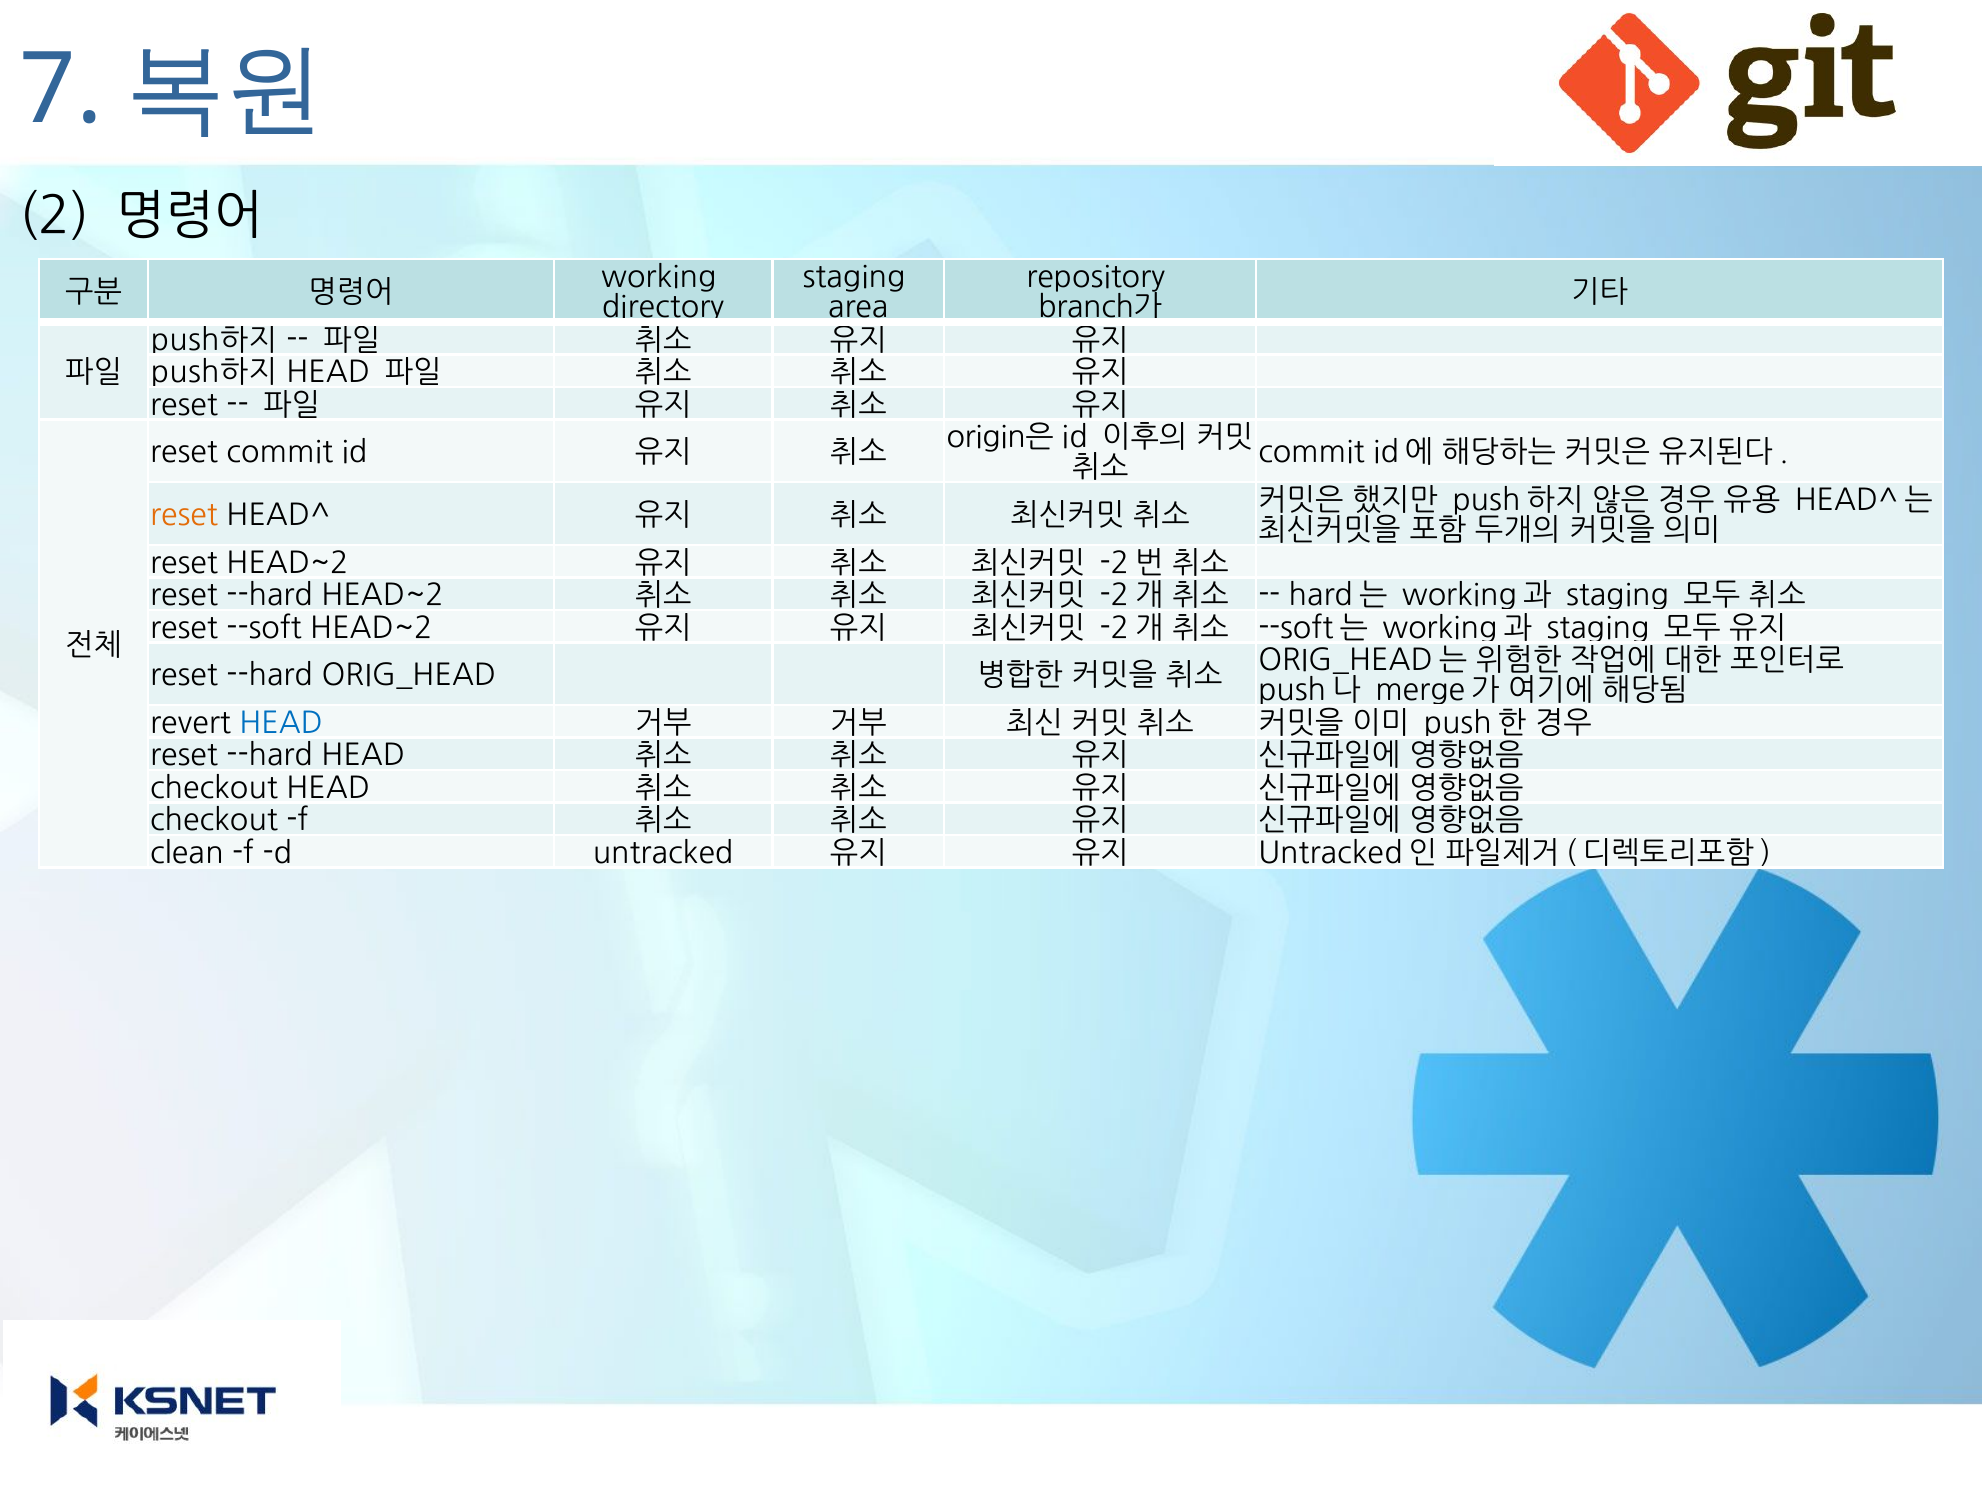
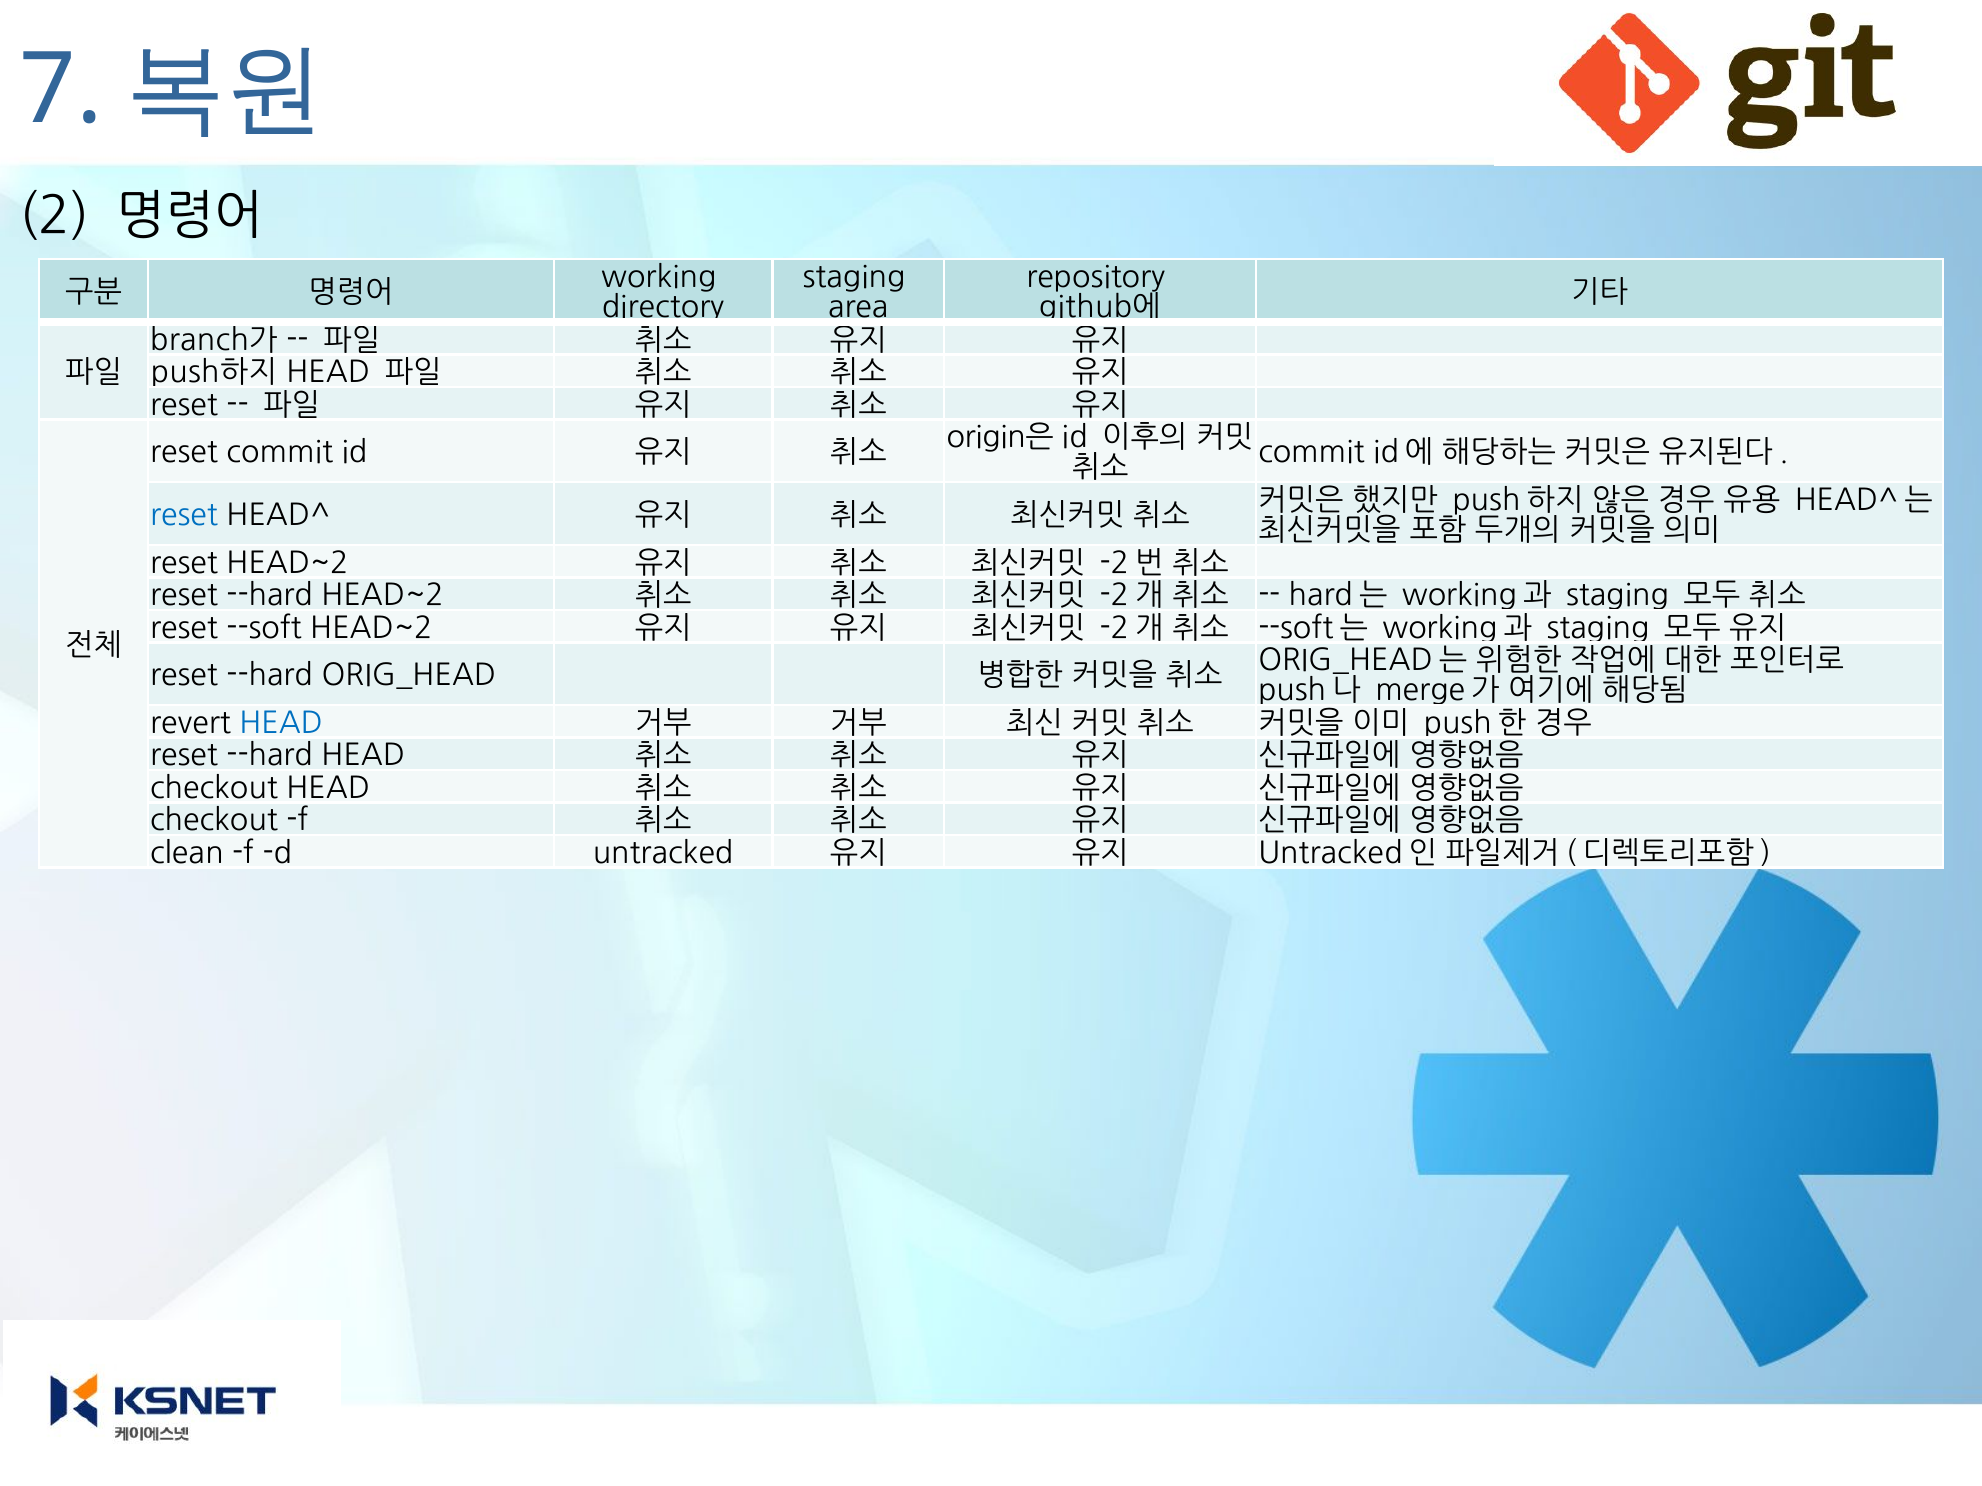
branch가: branch가 -> github에
push하지 at (214, 340): push하지 -> branch가
reset at (184, 516) colour: orange -> blue
